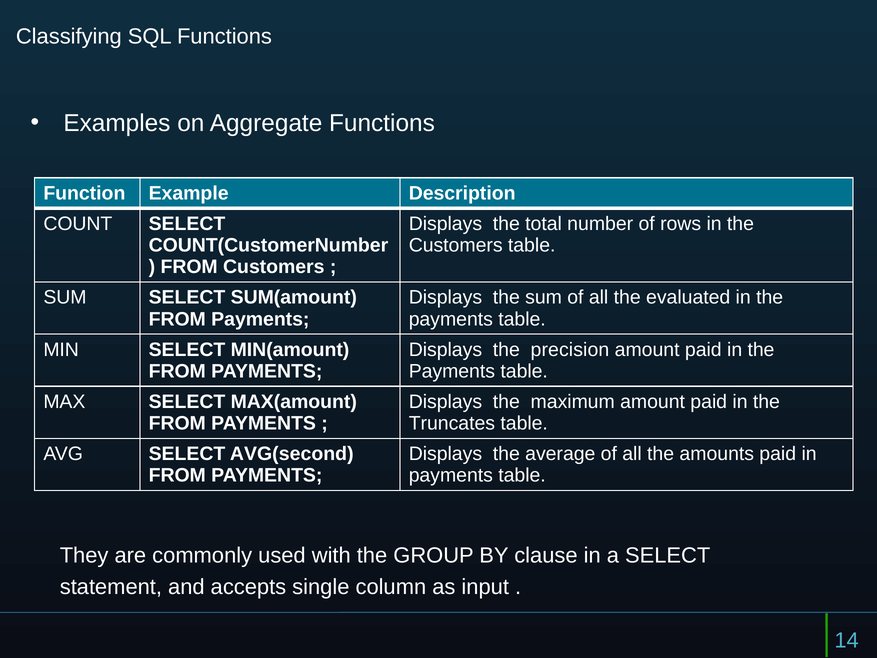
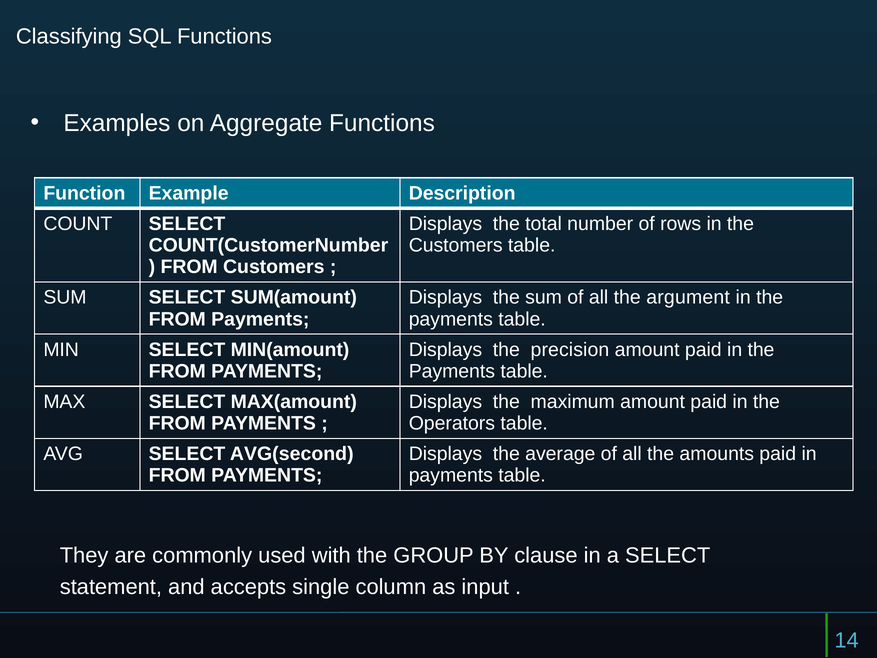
evaluated: evaluated -> argument
Truncates: Truncates -> Operators
